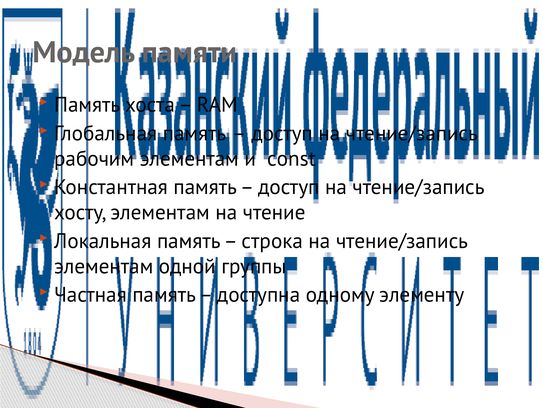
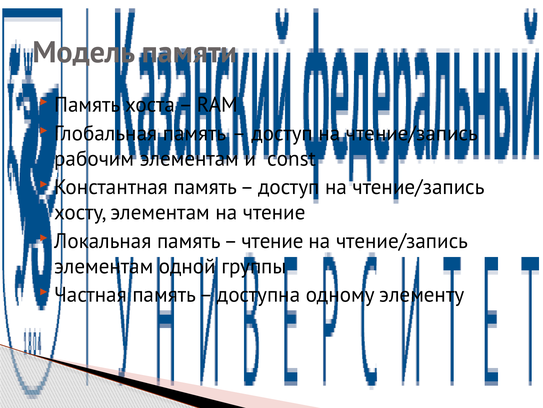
строка at (272, 241): строка -> чтение
